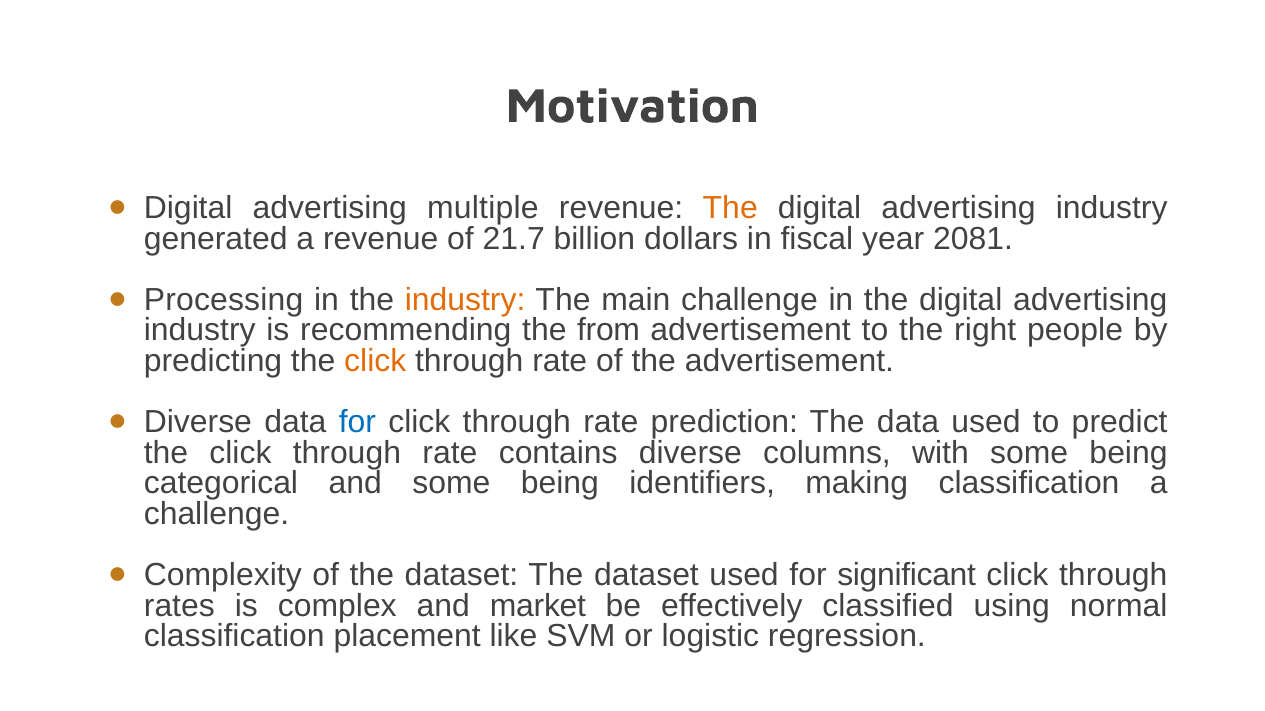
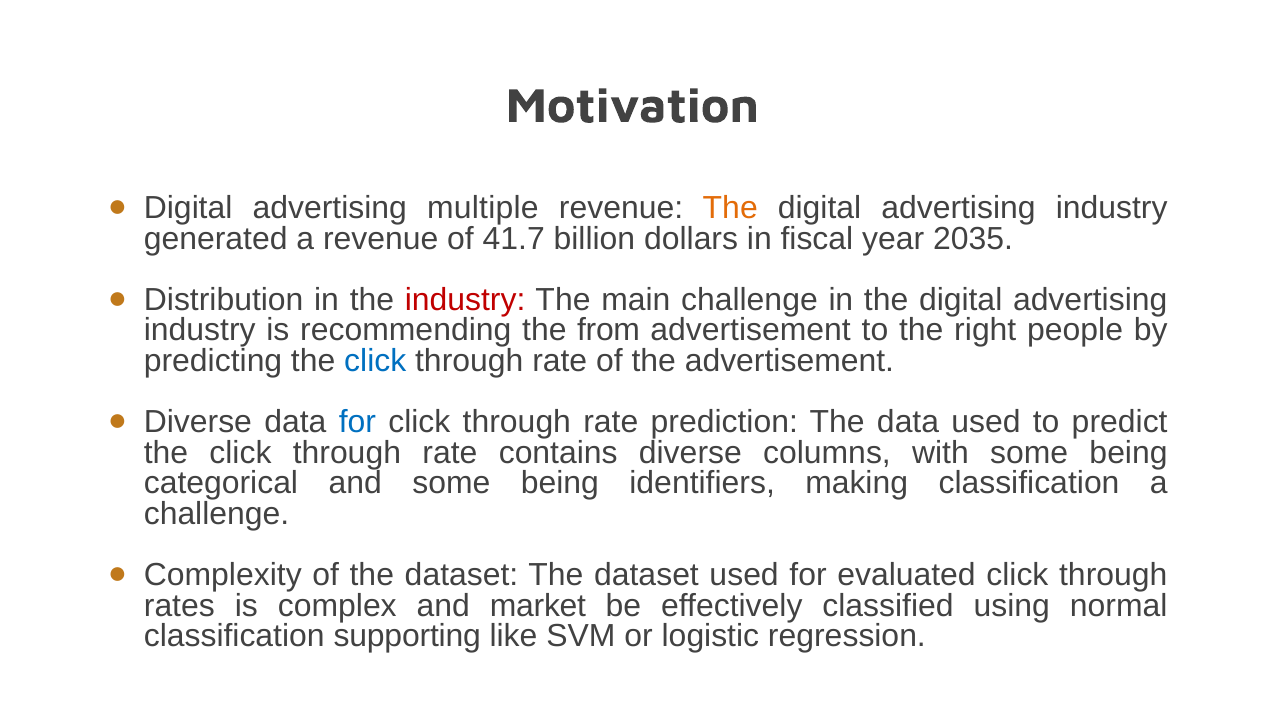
21.7: 21.7 -> 41.7
2081: 2081 -> 2035
Processing: Processing -> Distribution
industry at (465, 300) colour: orange -> red
click at (375, 361) colour: orange -> blue
significant: significant -> evaluated
placement: placement -> supporting
